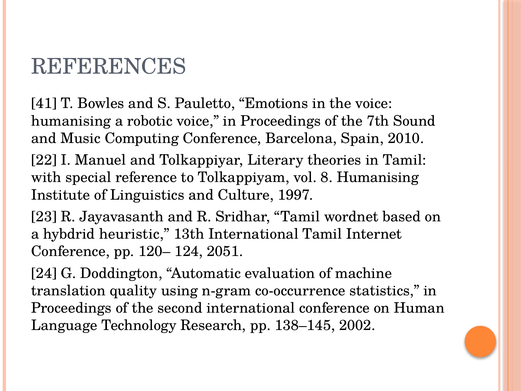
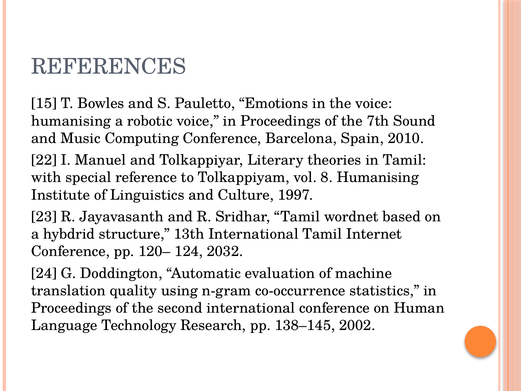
41: 41 -> 15
heuristic: heuristic -> structure
2051: 2051 -> 2032
